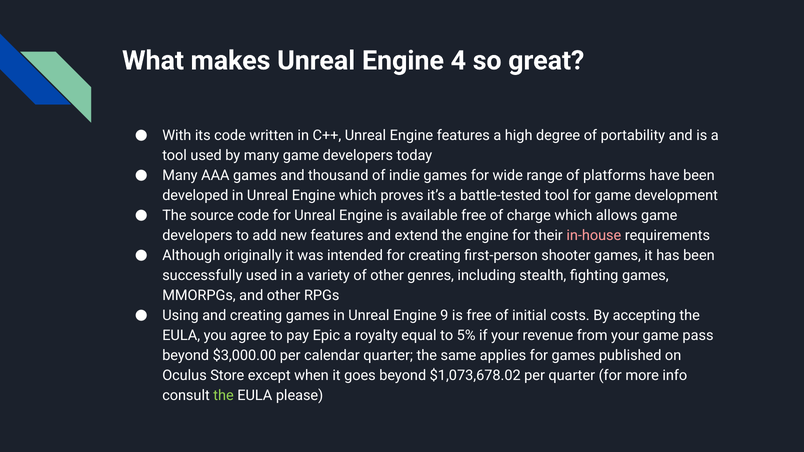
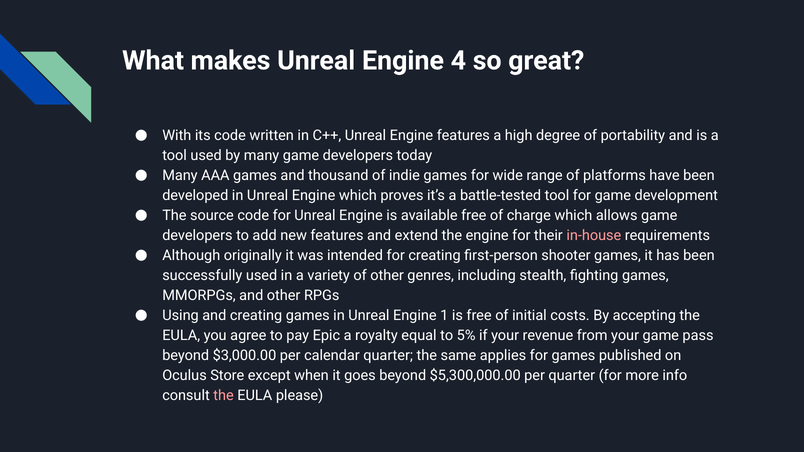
9: 9 -> 1
$1,073,678.02: $1,073,678.02 -> $5,300,000.00
the at (224, 396) colour: light green -> pink
